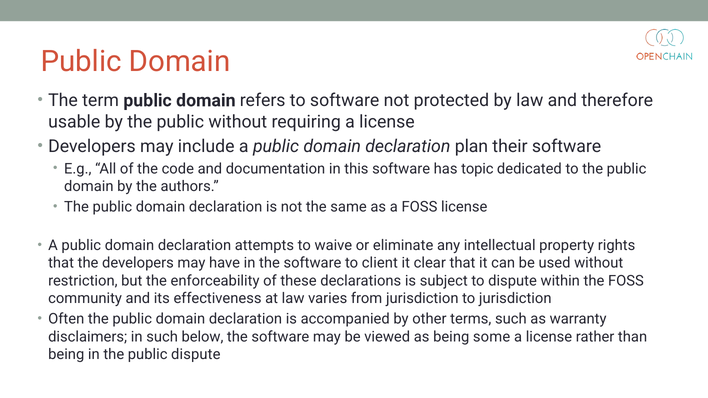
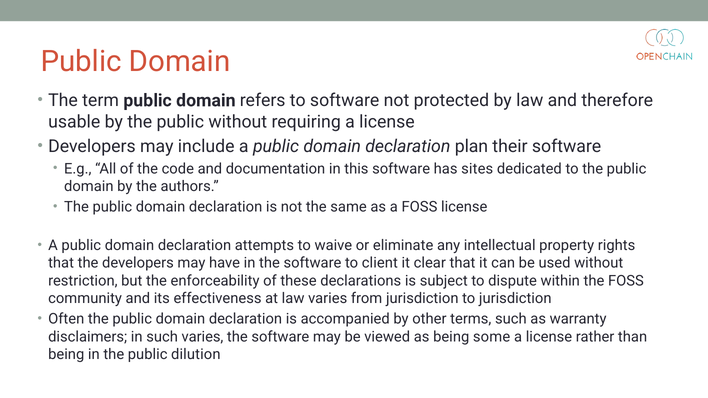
topic: topic -> sites
such below: below -> varies
public dispute: dispute -> dilution
